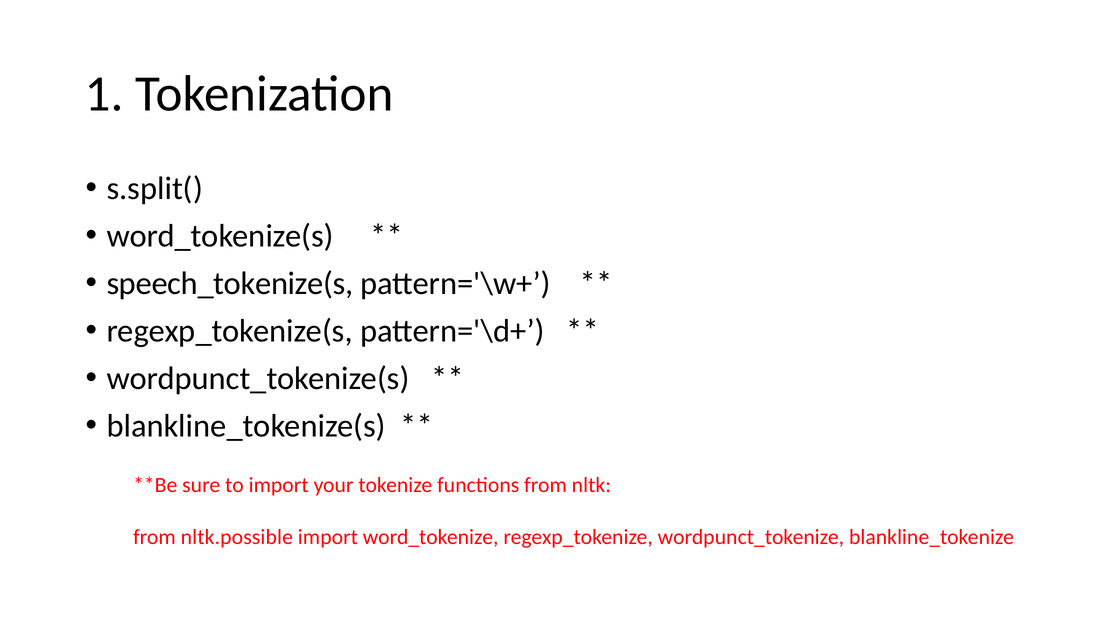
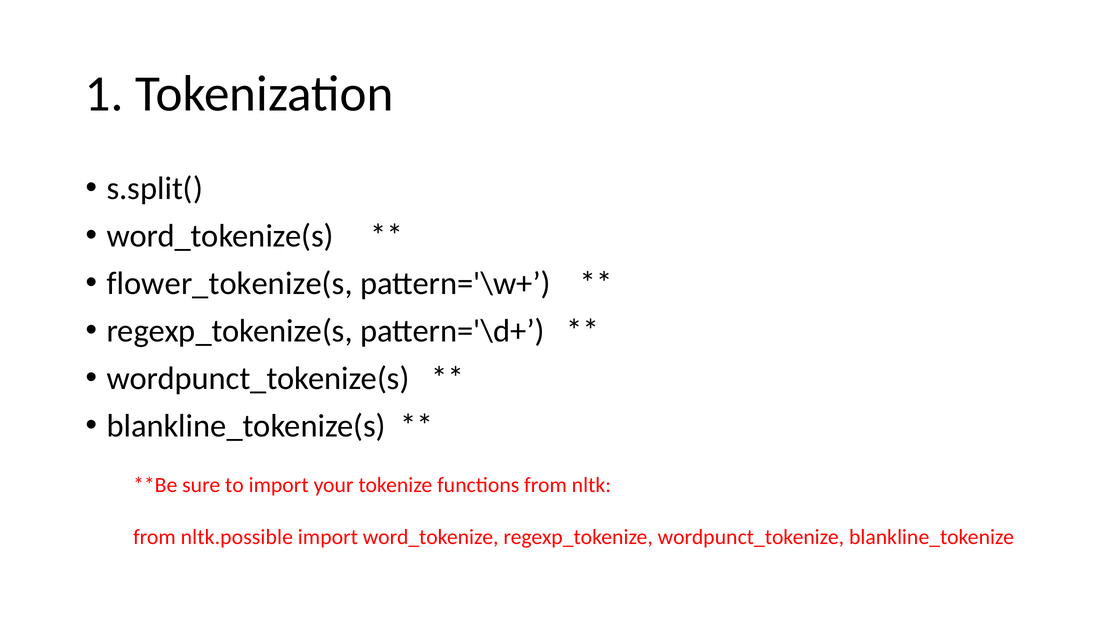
speech_tokenize(s: speech_tokenize(s -> flower_tokenize(s
